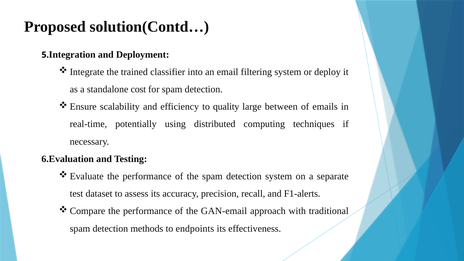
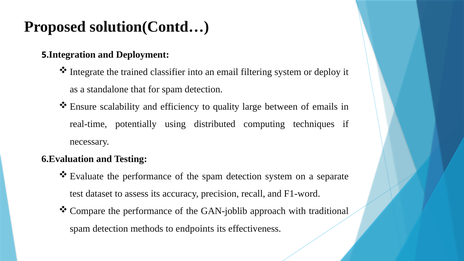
cost: cost -> that
F1-alerts: F1-alerts -> F1-word
GAN-email: GAN-email -> GAN-joblib
